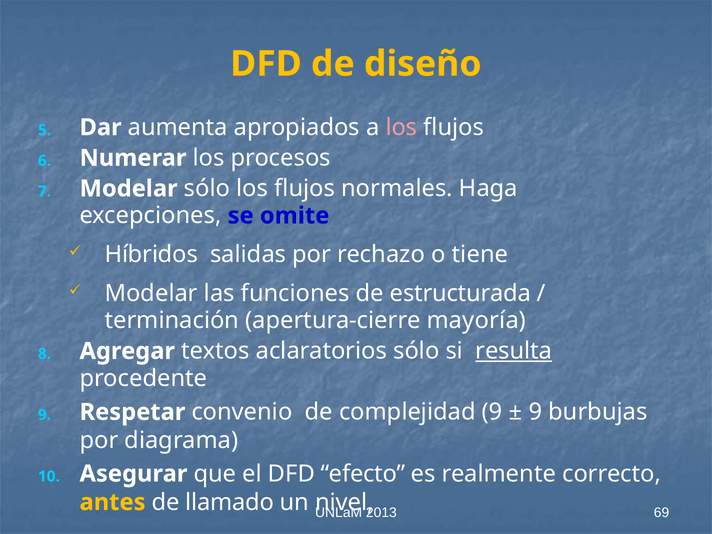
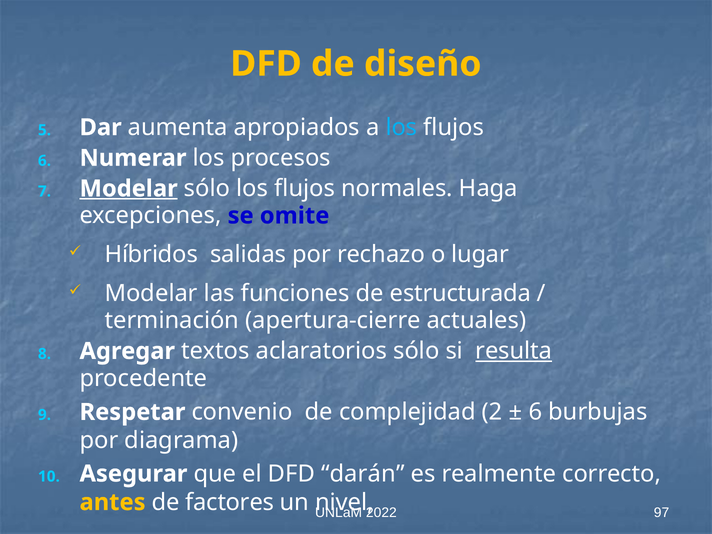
los at (401, 127) colour: pink -> light blue
Modelar at (129, 189) underline: none -> present
tiene: tiene -> lugar
mayoría: mayoría -> actuales
complejidad 9: 9 -> 2
9 at (535, 412): 9 -> 6
efecto: efecto -> darán
llamado: llamado -> factores
69: 69 -> 97
2013: 2013 -> 2022
